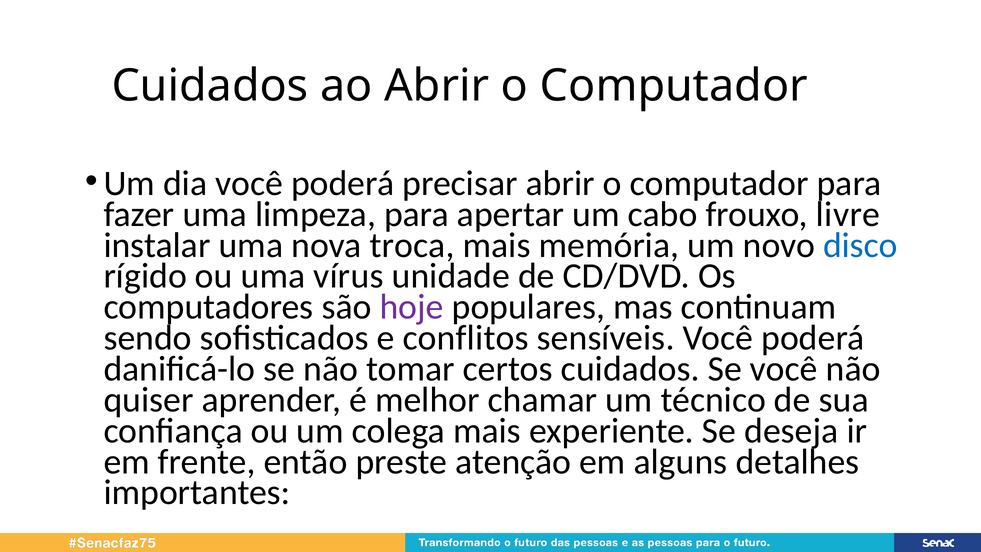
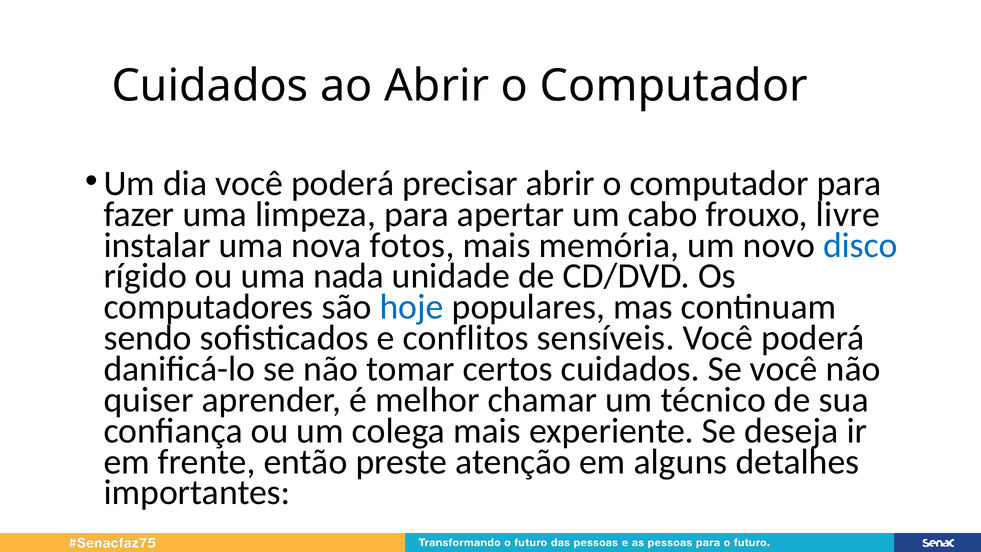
troca: troca -> fotos
vírus: vírus -> nada
hoje colour: purple -> blue
